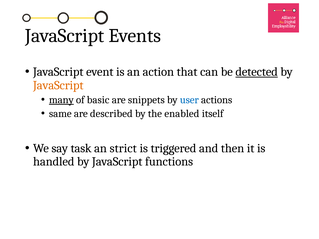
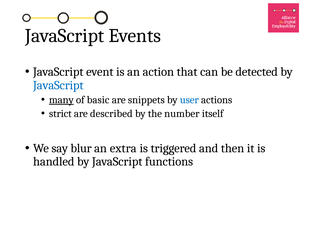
detected underline: present -> none
JavaScript at (58, 85) colour: orange -> blue
same: same -> strict
enabled: enabled -> number
task: task -> blur
strict: strict -> extra
